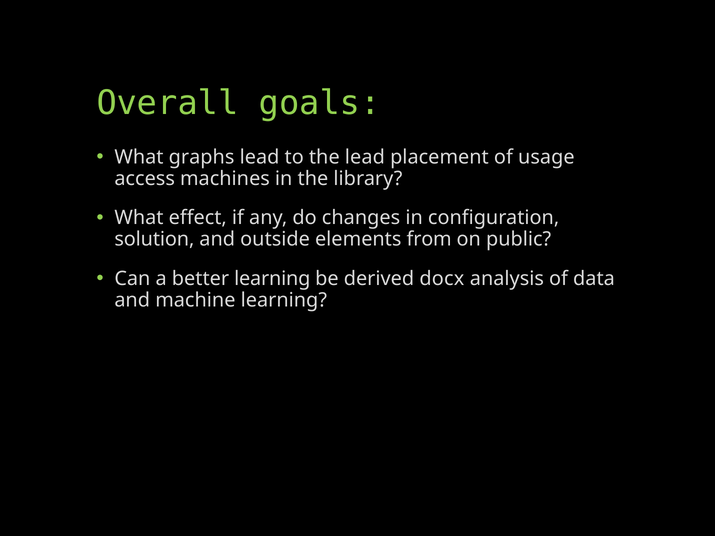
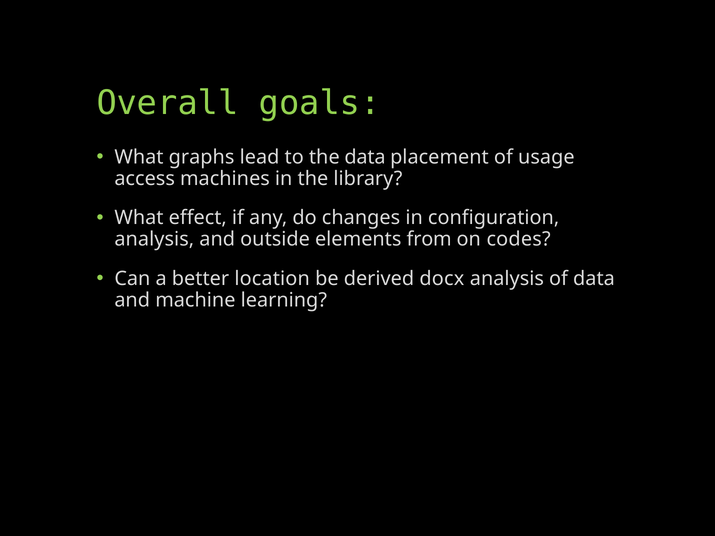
the lead: lead -> data
solution at (154, 239): solution -> analysis
public: public -> codes
better learning: learning -> location
